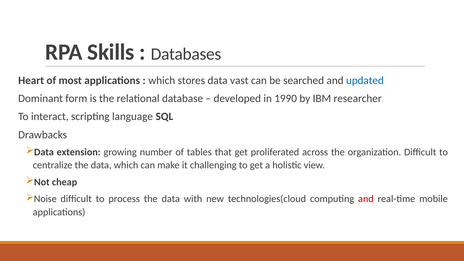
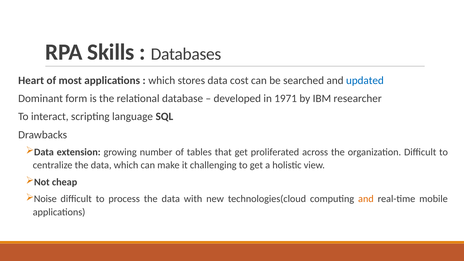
vast: vast -> cost
1990: 1990 -> 1971
and at (366, 199) colour: red -> orange
